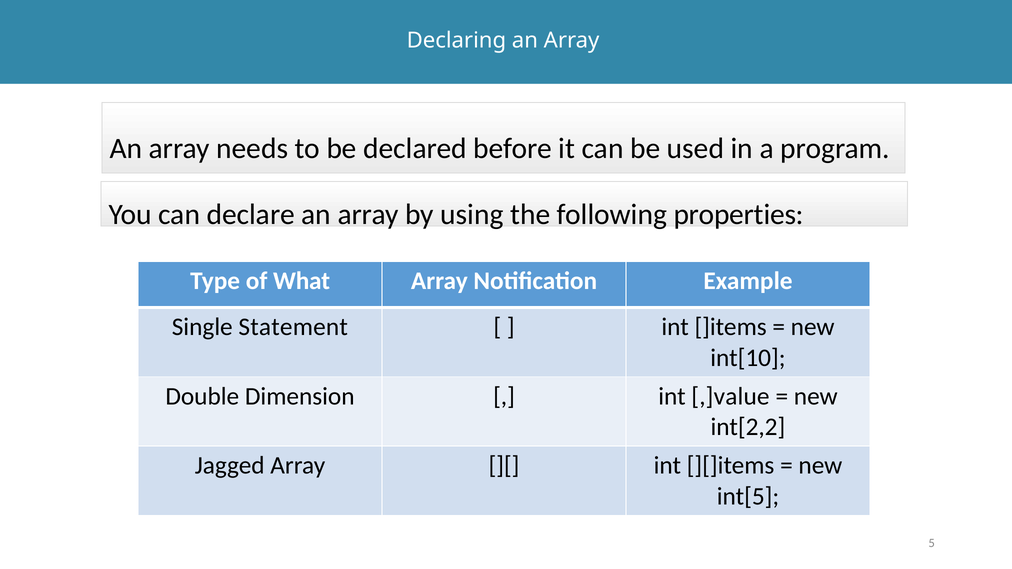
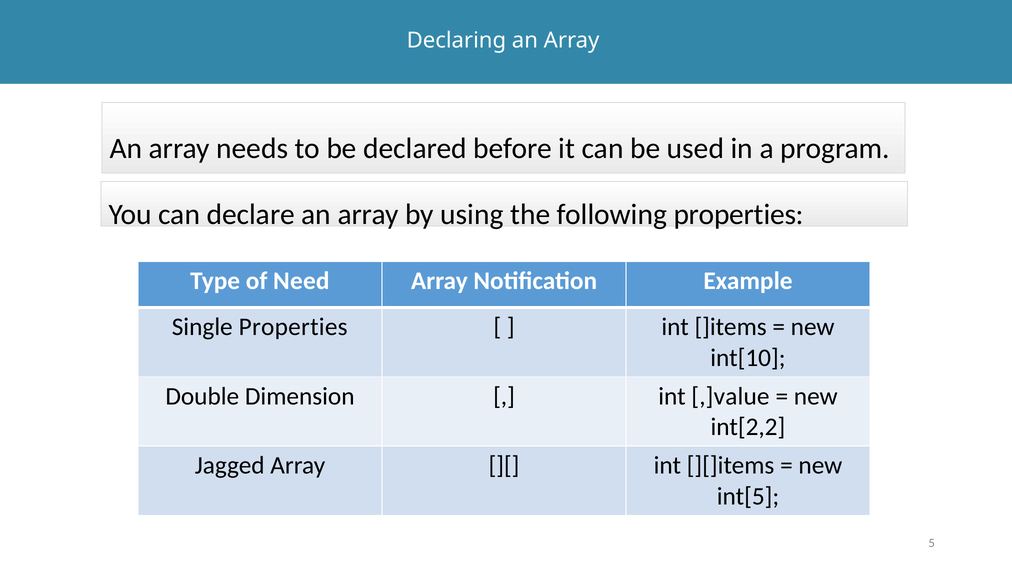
What: What -> Need
Single Statement: Statement -> Properties
